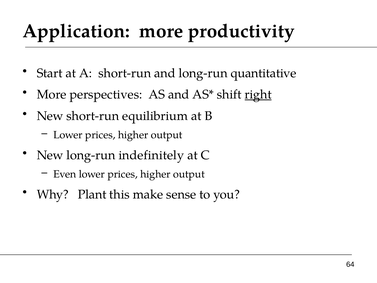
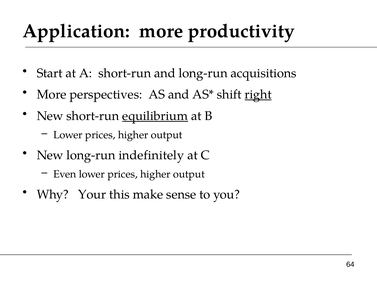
quantitative: quantitative -> acquisitions
equilibrium underline: none -> present
Plant: Plant -> Your
